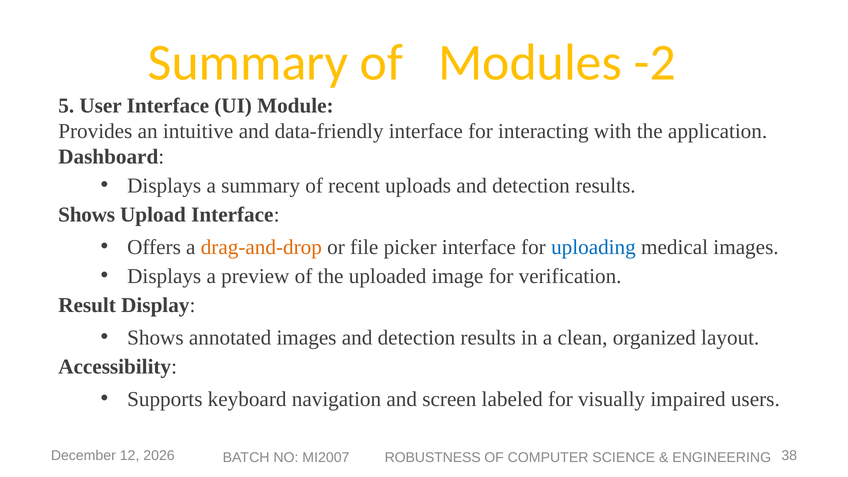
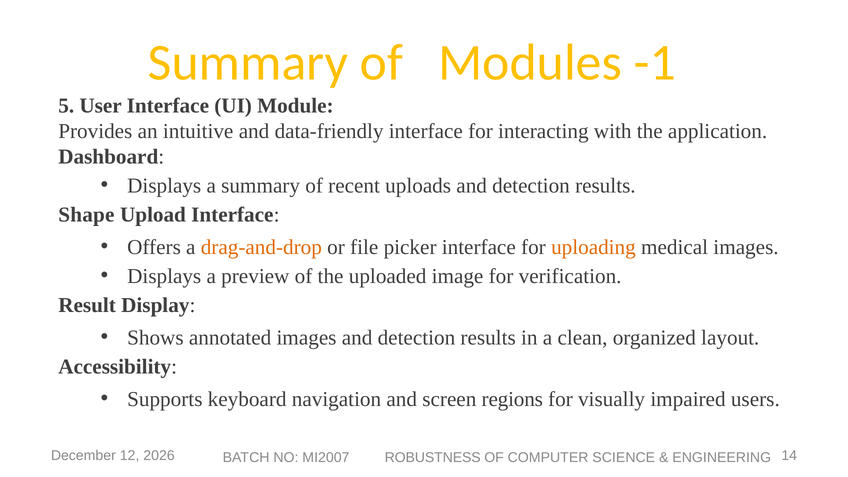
-2: -2 -> -1
Shows at (87, 215): Shows -> Shape
uploading colour: blue -> orange
labeled: labeled -> regions
38: 38 -> 14
